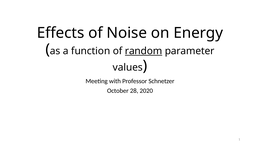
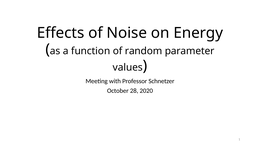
random underline: present -> none
